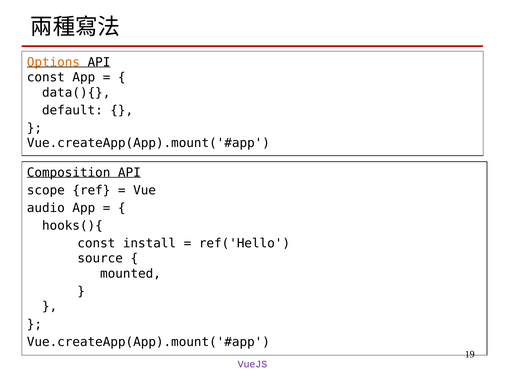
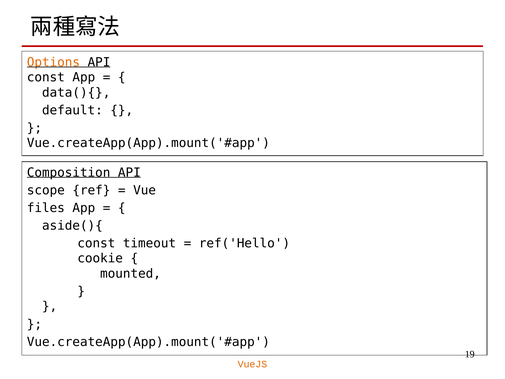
audio: audio -> files
hooks(){: hooks(){ -> aside(){
install: install -> timeout
source: source -> cookie
VueJS colour: purple -> orange
